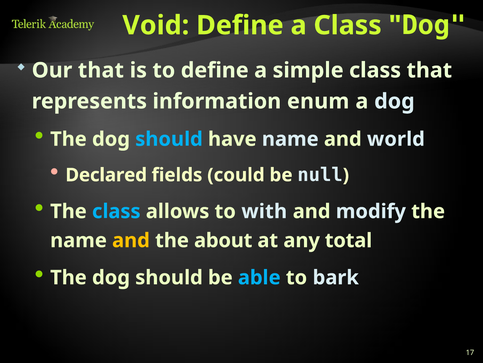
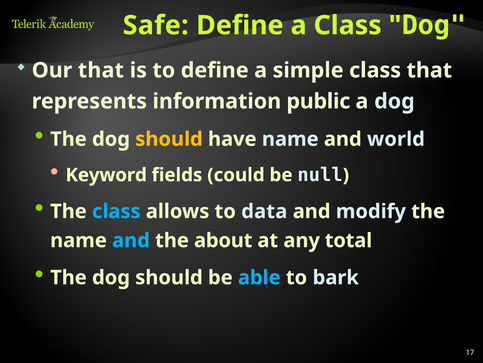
Void: Void -> Safe
enum: enum -> public
should at (169, 139) colour: light blue -> yellow
Declared: Declared -> Keyword
with: with -> data
and at (131, 240) colour: yellow -> light blue
